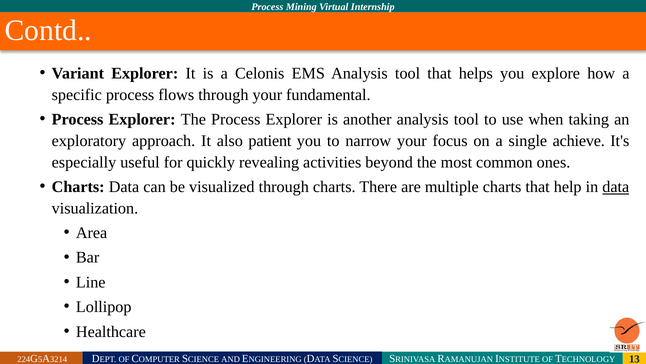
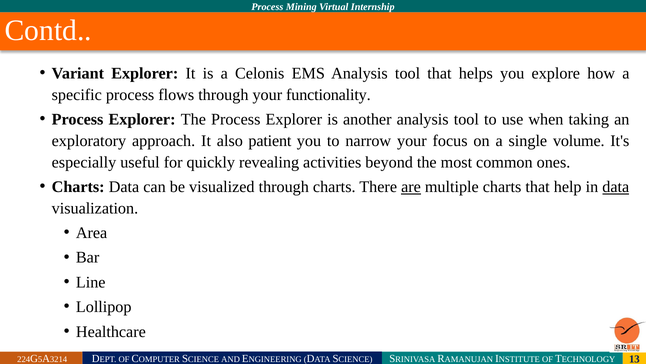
fundamental: fundamental -> functionality
achieve: achieve -> volume
are underline: none -> present
